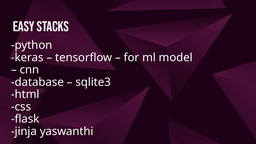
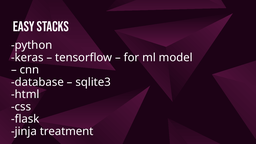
yaswanthi: yaswanthi -> treatment
